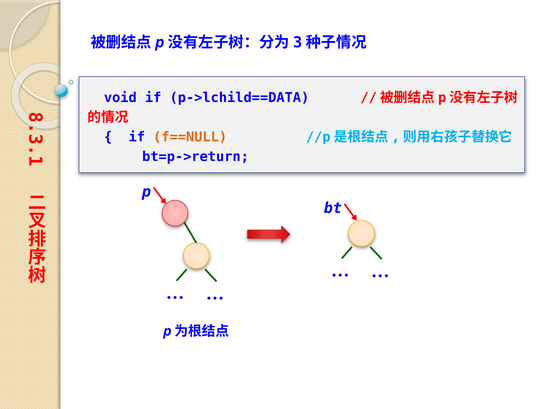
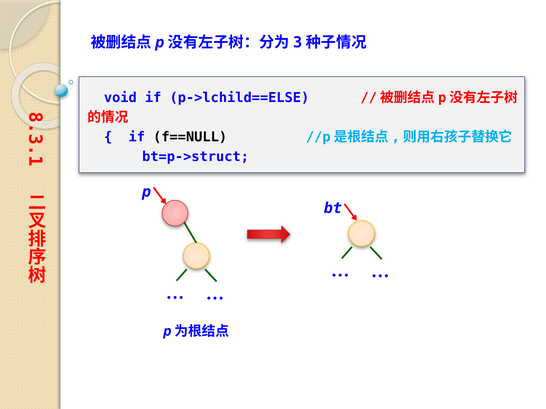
p->lchild==DATA: p->lchild==DATA -> p->lchild==ELSE
f==NULL colour: orange -> black
bt=p->return: bt=p->return -> bt=p->struct
